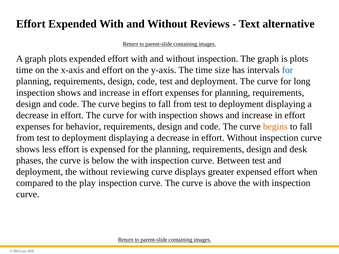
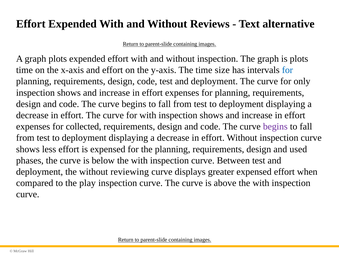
long: long -> only
behavior: behavior -> collected
begins at (275, 127) colour: orange -> purple
desk: desk -> used
